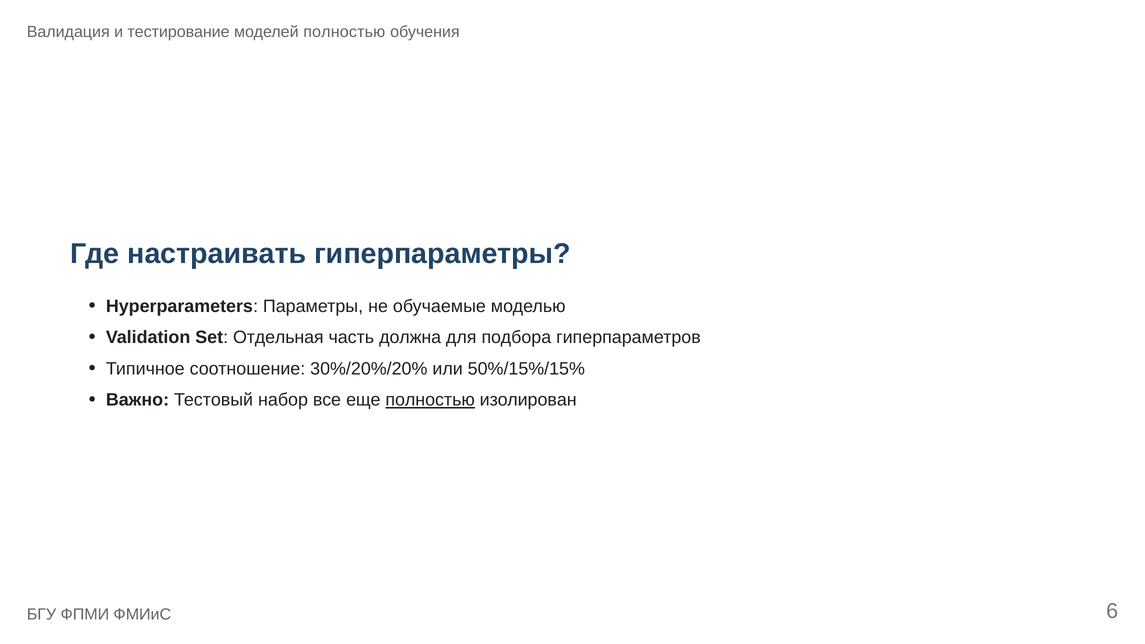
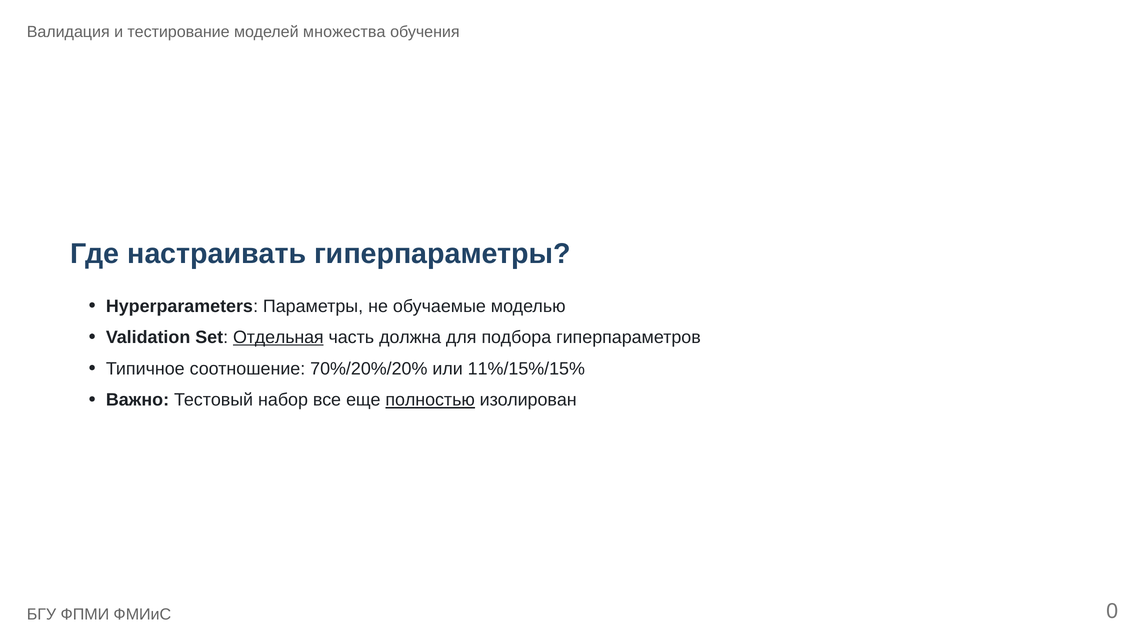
моделей полностью: полностью -> множества
Отдельная underline: none -> present
30%/20%/20%: 30%/20%/20% -> 70%/20%/20%
50%/15%/15%: 50%/15%/15% -> 11%/15%/15%
6: 6 -> 0
